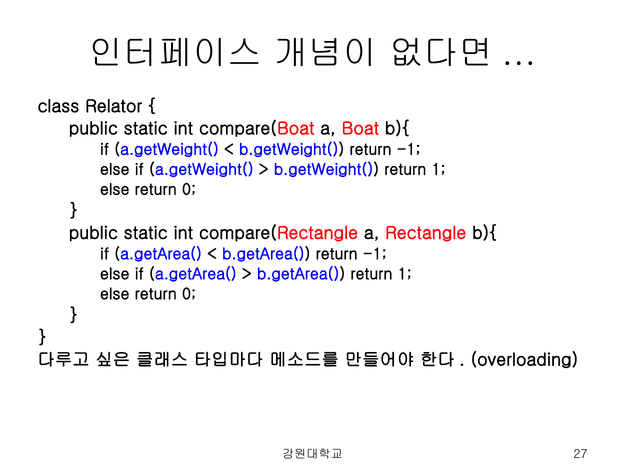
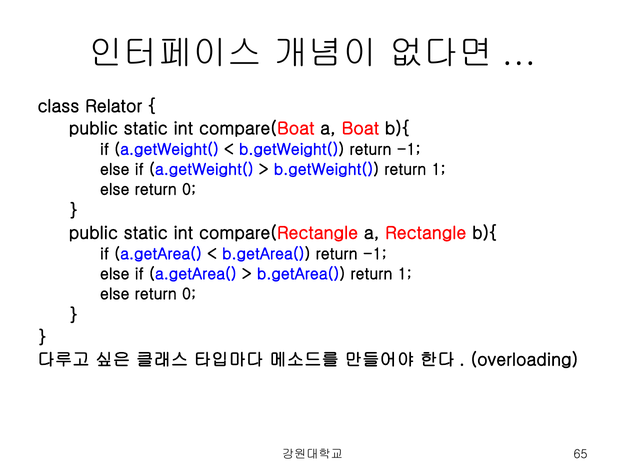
27: 27 -> 65
